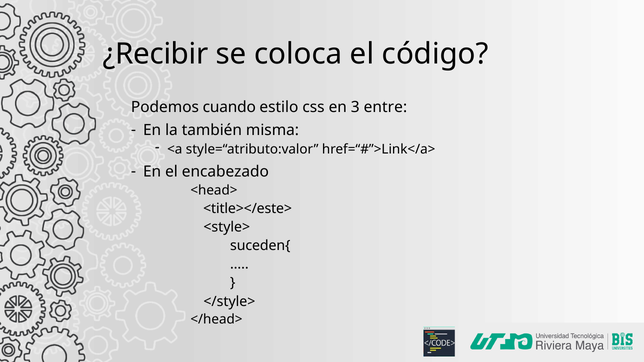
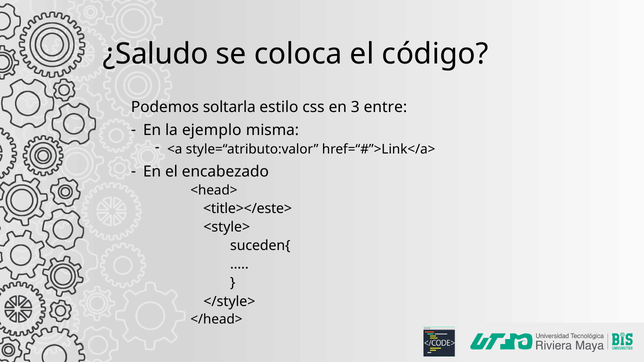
¿Recibir: ¿Recibir -> ¿Saludo
cuando: cuando -> soltarla
también: también -> ejemplo
